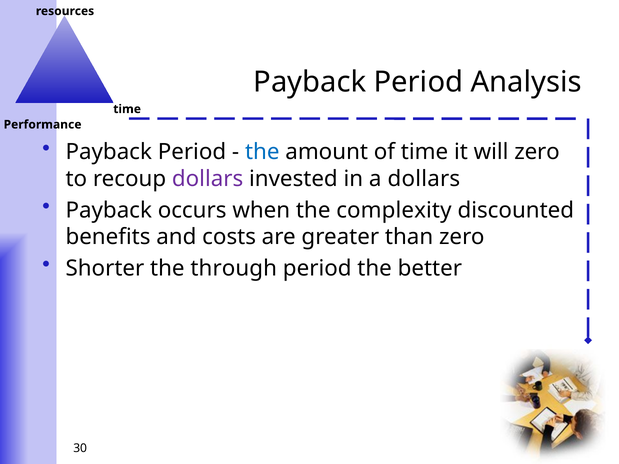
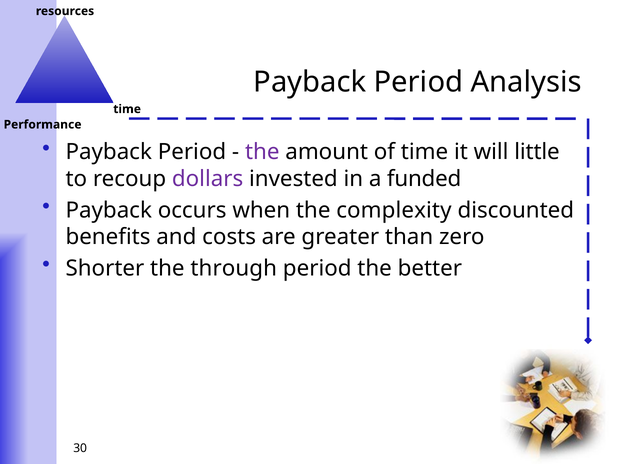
the at (262, 152) colour: blue -> purple
will zero: zero -> little
a dollars: dollars -> funded
